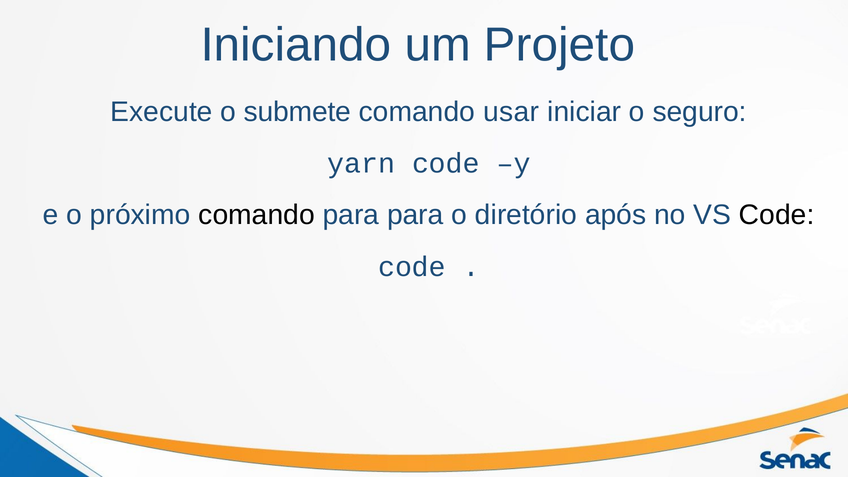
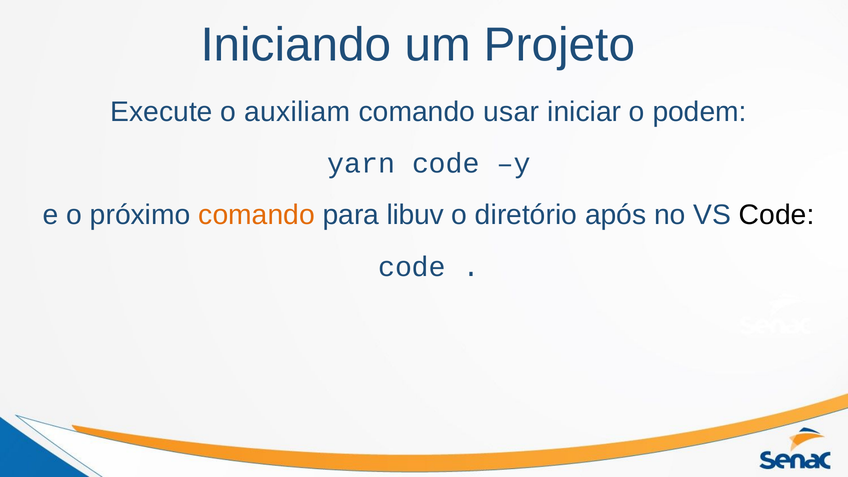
submete: submete -> auxiliam
seguro: seguro -> podem
comando at (257, 215) colour: black -> orange
para para: para -> libuv
